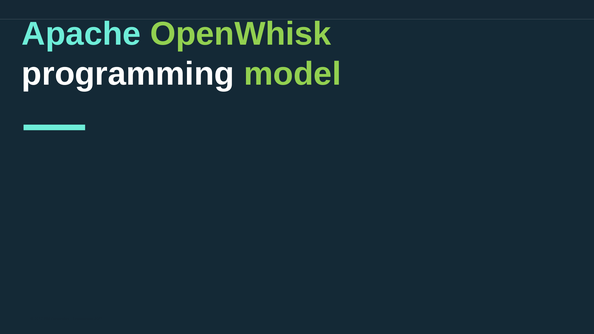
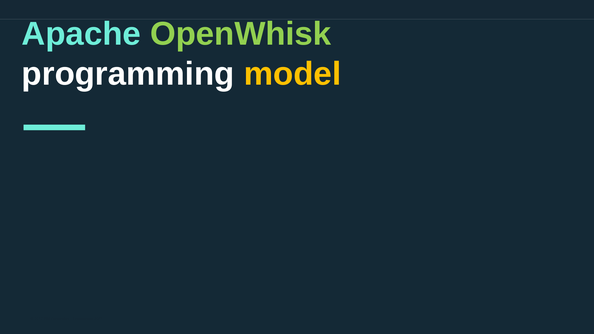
model colour: light green -> yellow
